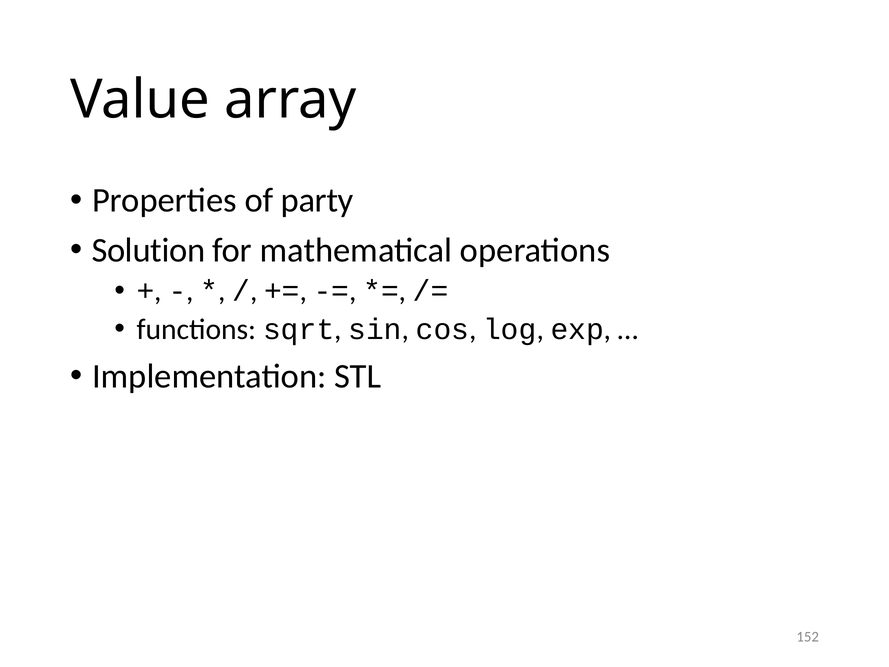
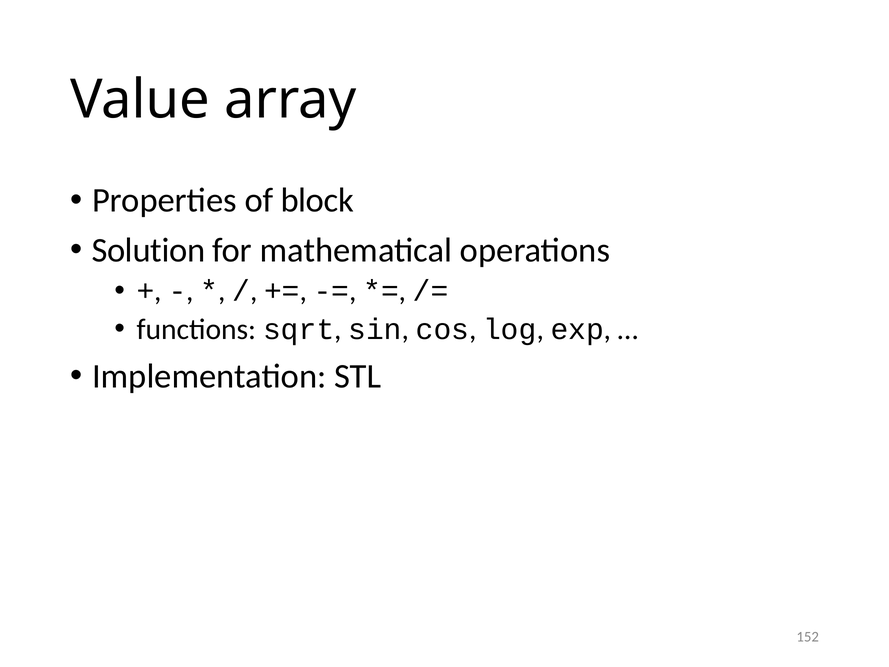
party: party -> block
